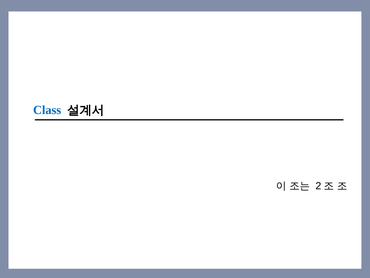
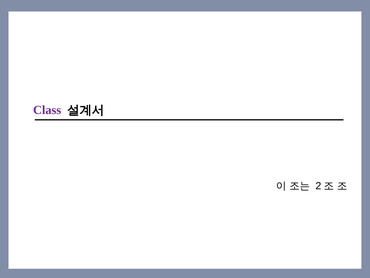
Class colour: blue -> purple
